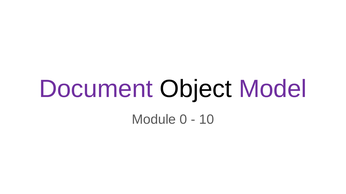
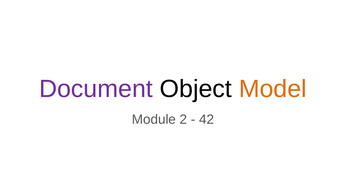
Model colour: purple -> orange
0: 0 -> 2
10: 10 -> 42
